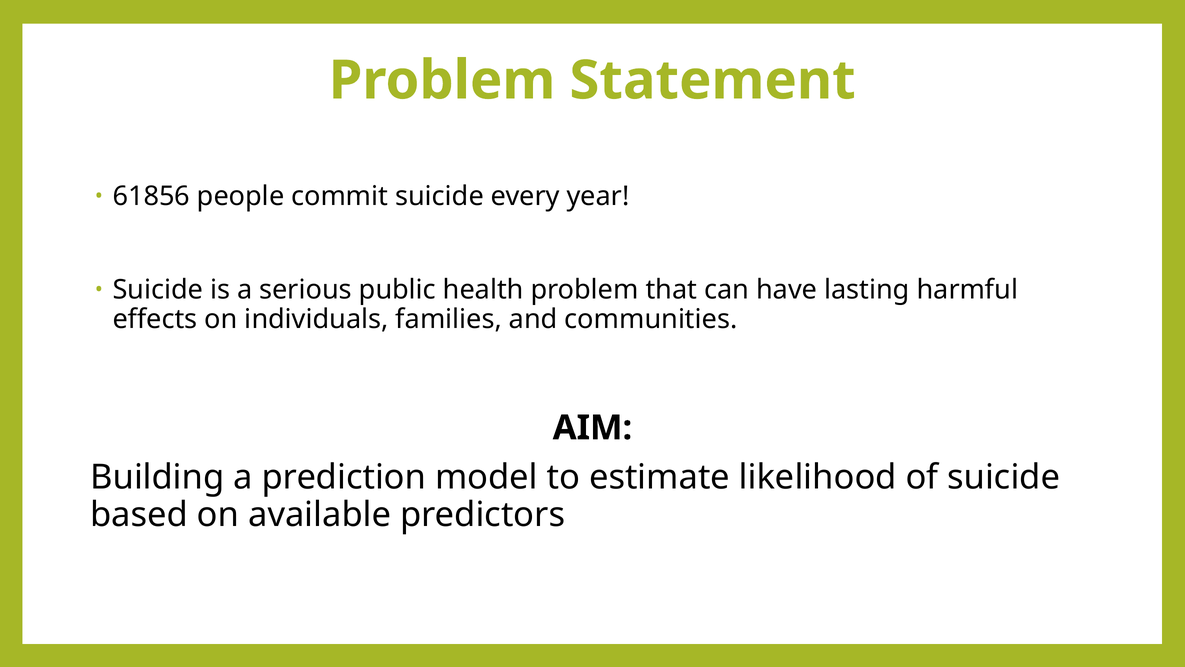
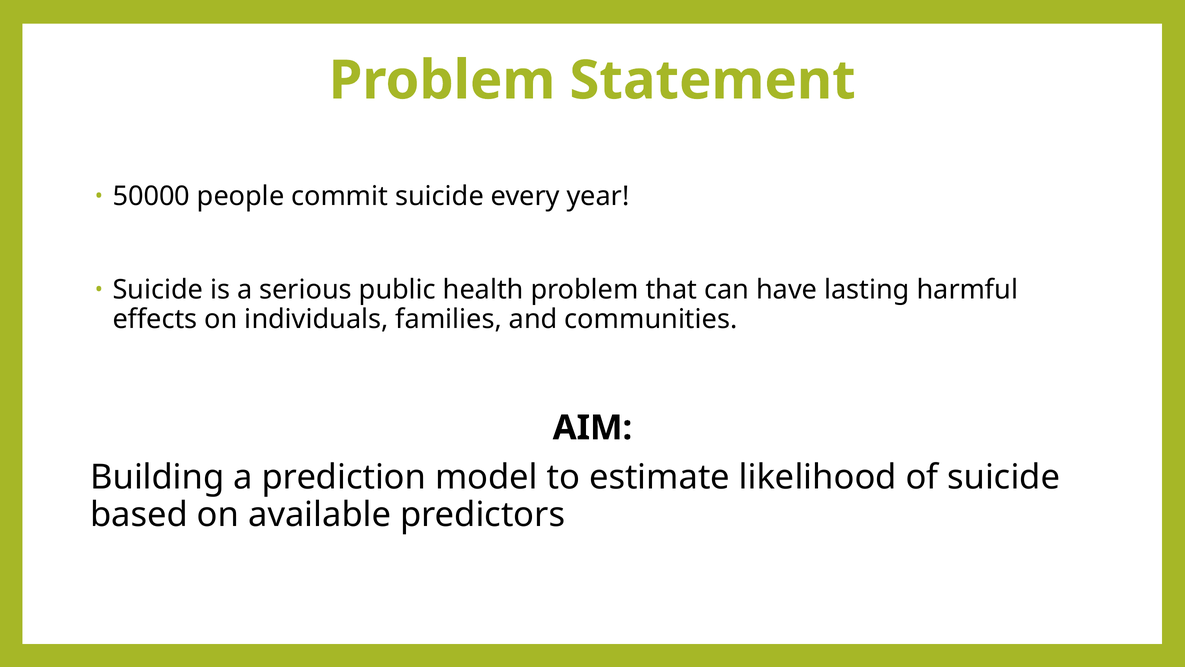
61856: 61856 -> 50000
